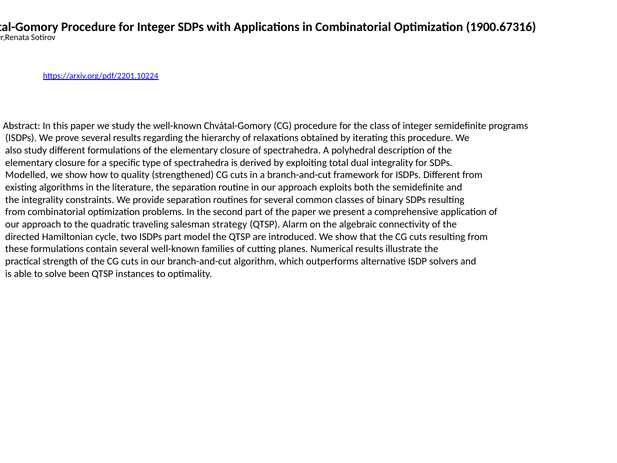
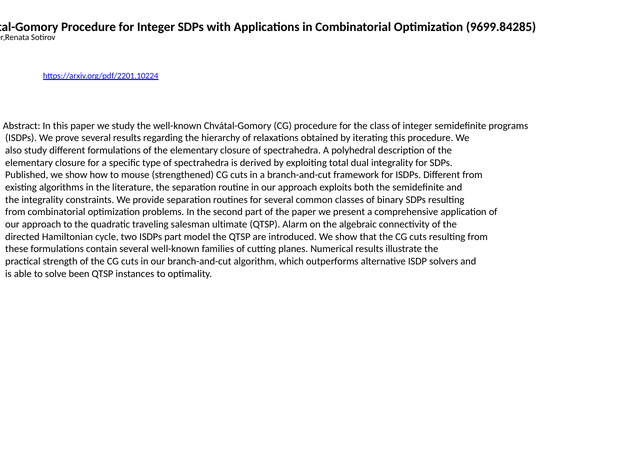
1900.67316: 1900.67316 -> 9699.84285
Modelled: Modelled -> Published
quality: quality -> mouse
strategy: strategy -> ultimate
